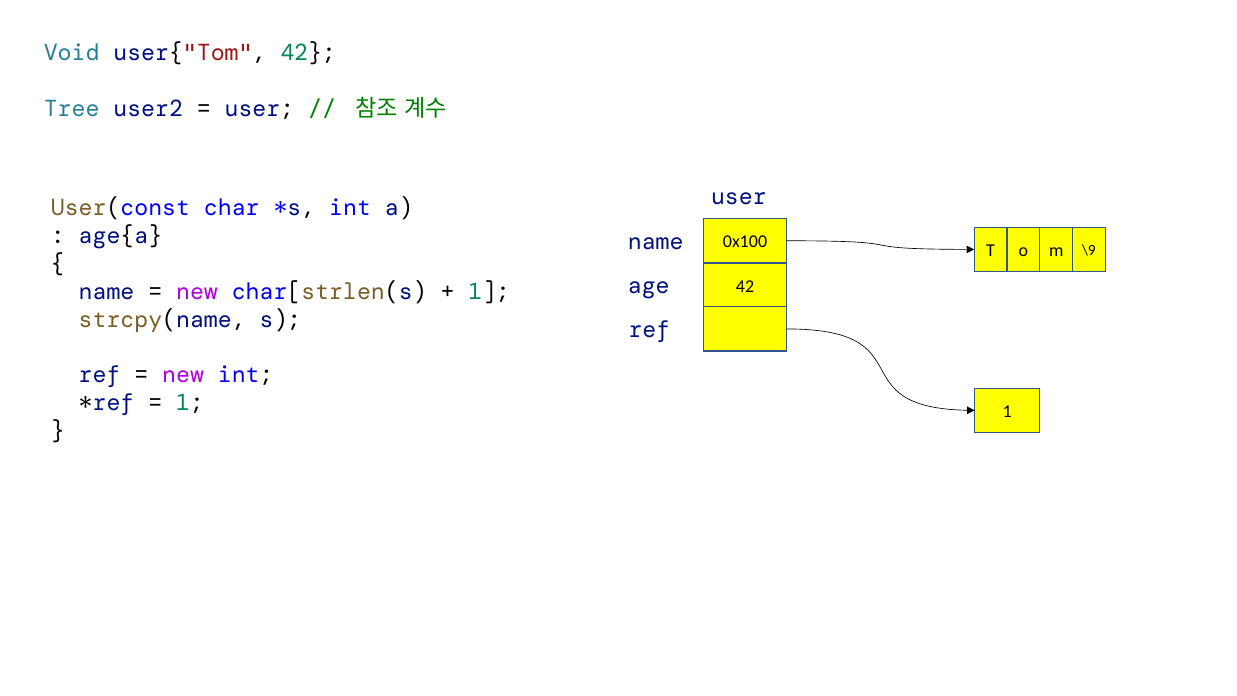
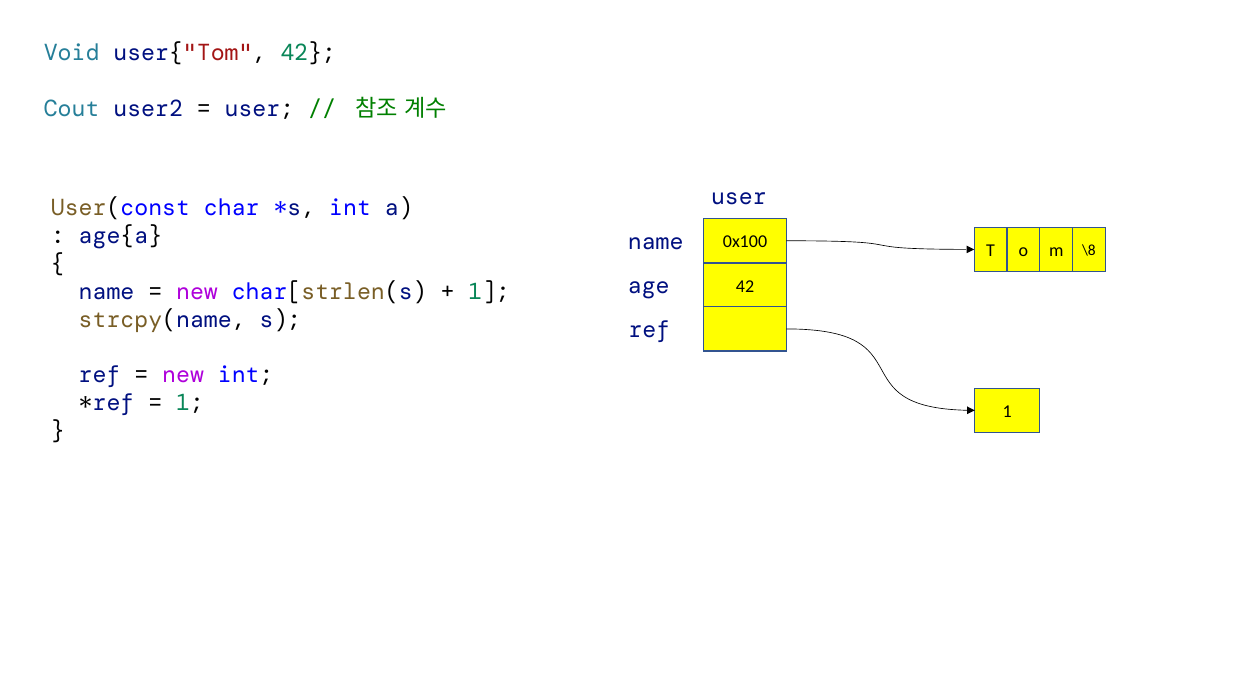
Tree: Tree -> Cout
\9: \9 -> \8
